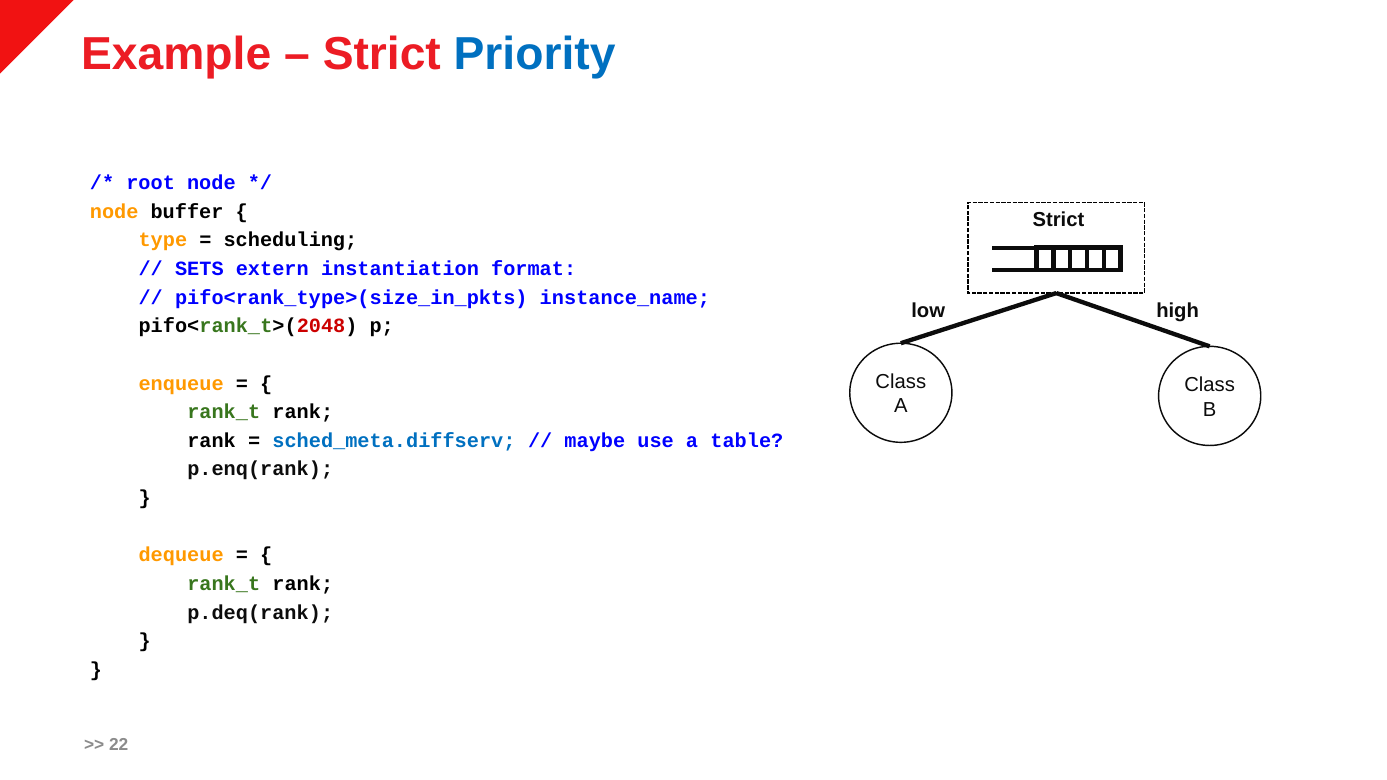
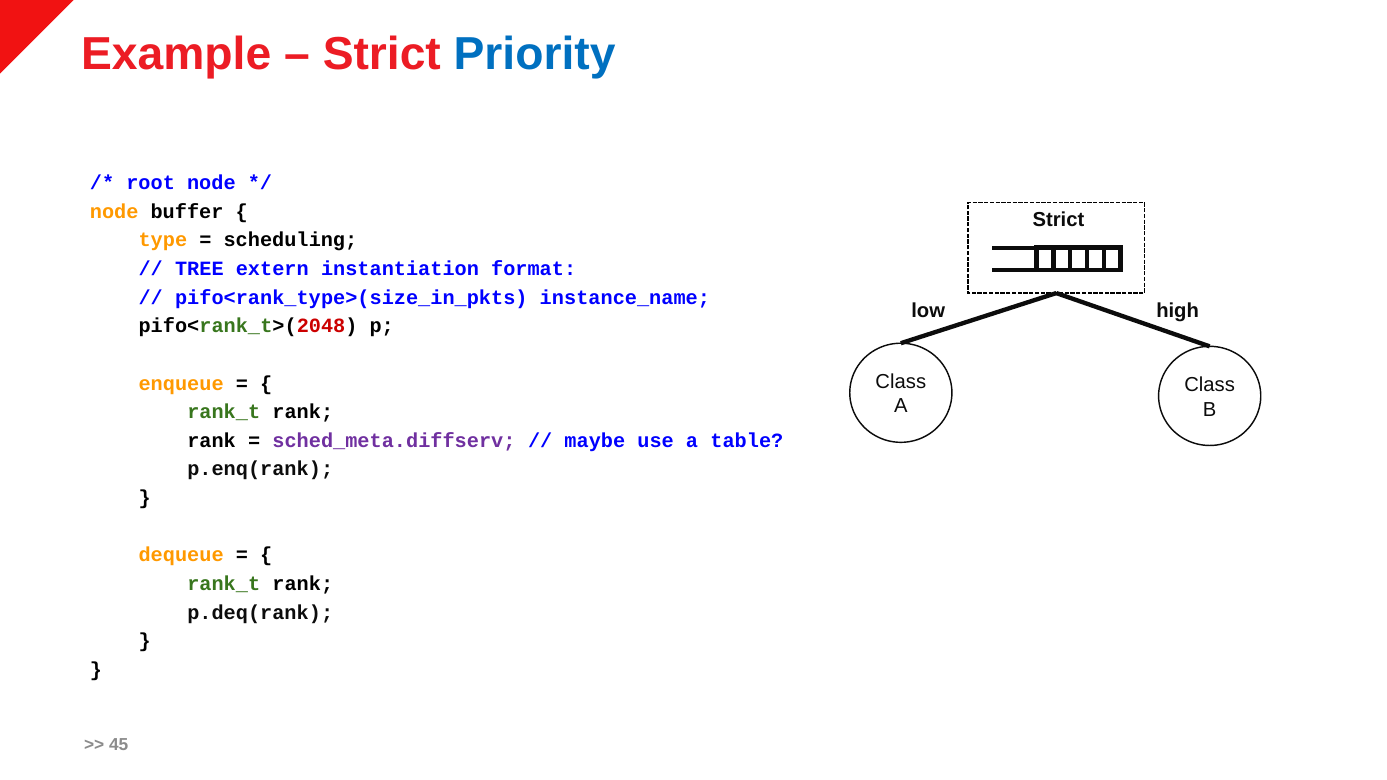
SETS: SETS -> TREE
sched_meta.diffserv colour: blue -> purple
22: 22 -> 45
